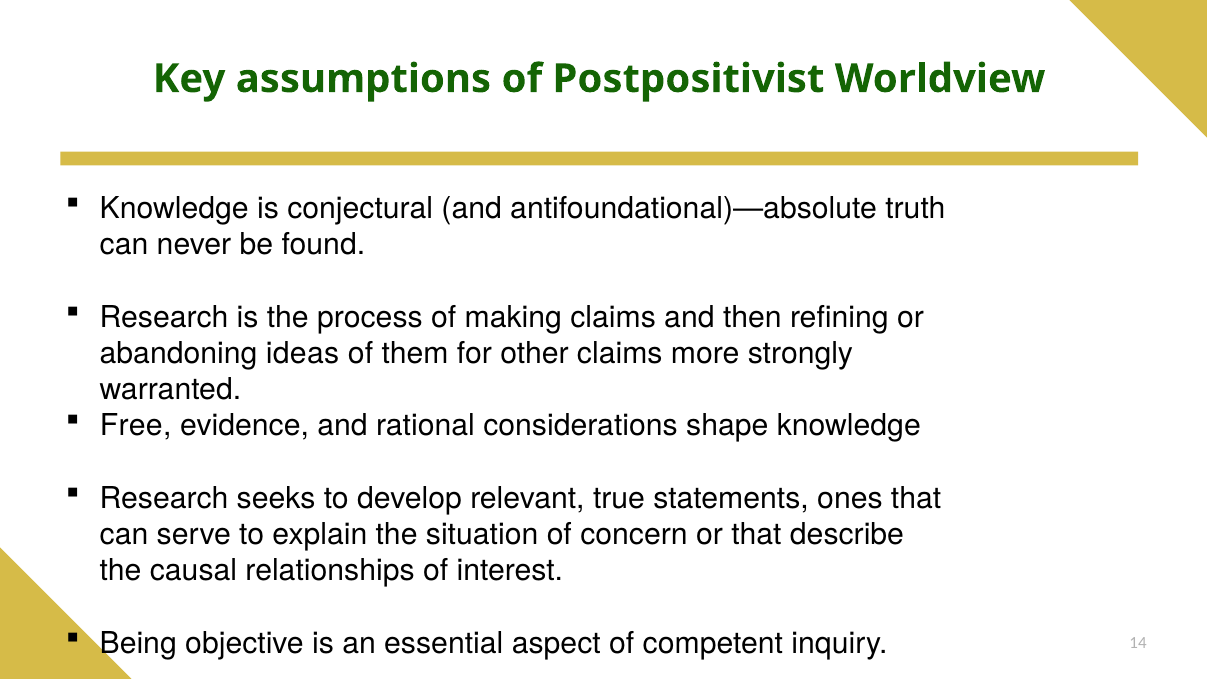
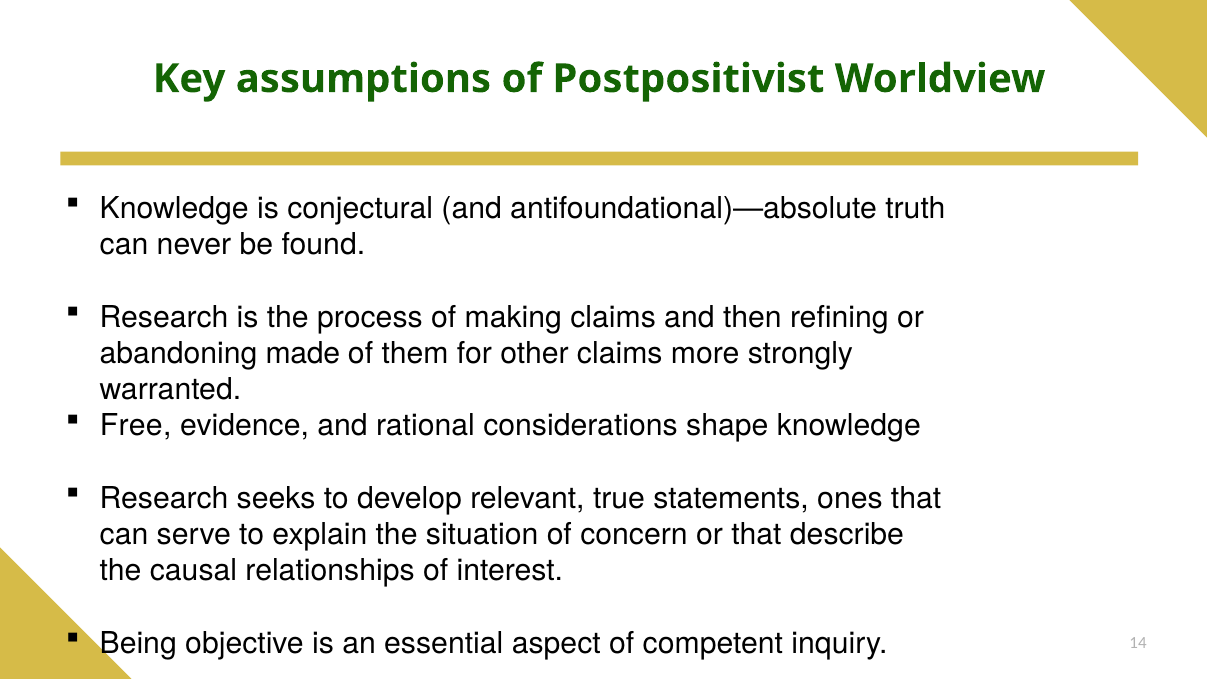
ideas: ideas -> made
